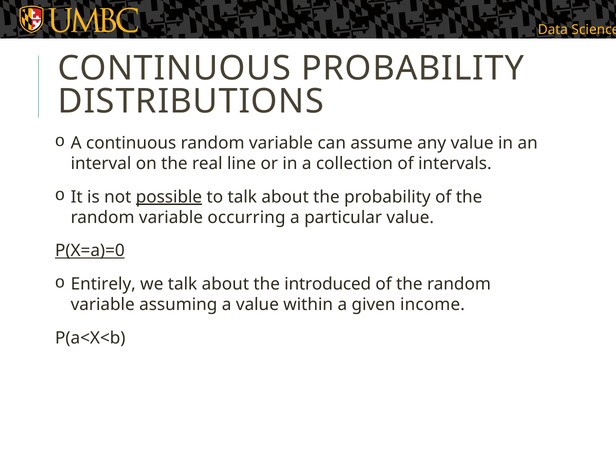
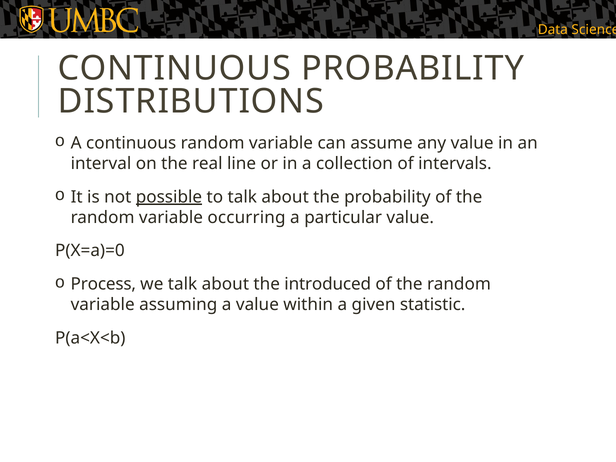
P(X=a)=0 underline: present -> none
Entirely: Entirely -> Process
income: income -> statistic
